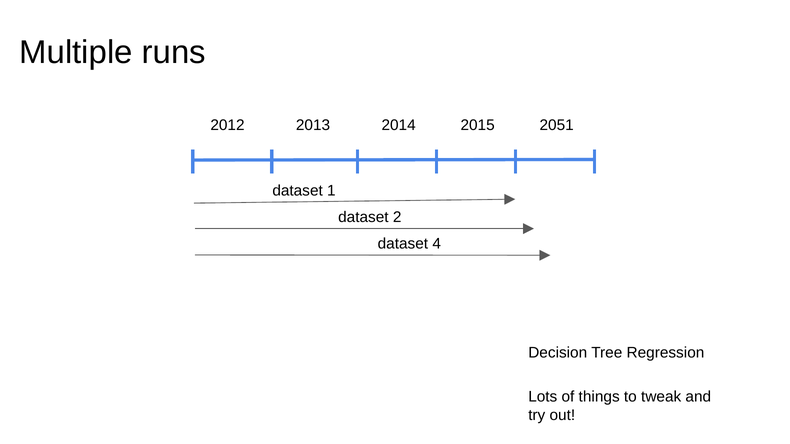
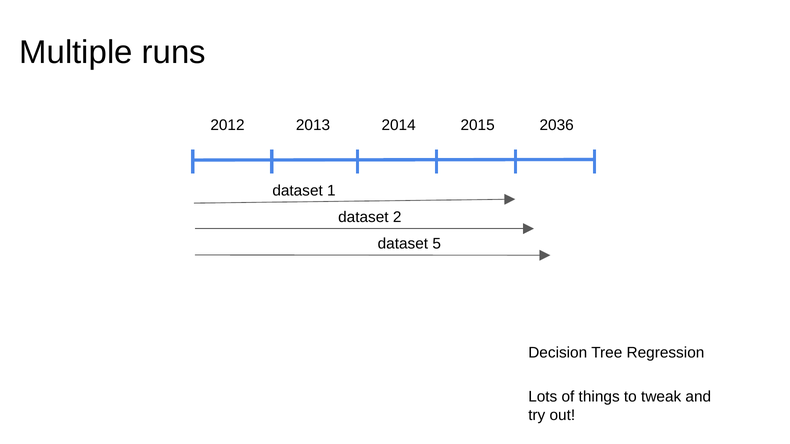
2051: 2051 -> 2036
4: 4 -> 5
